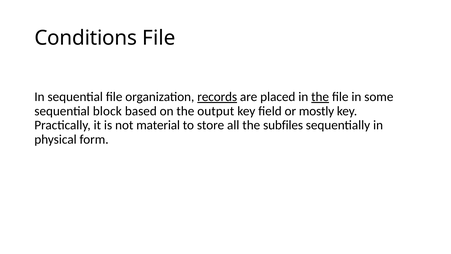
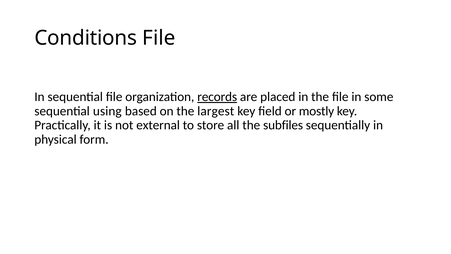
the at (320, 97) underline: present -> none
block: block -> using
output: output -> largest
material: material -> external
